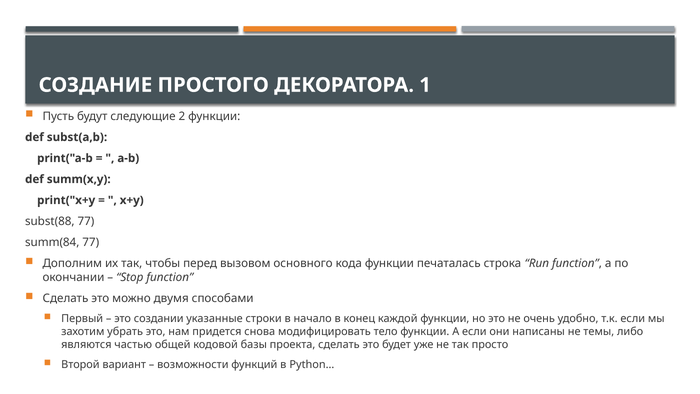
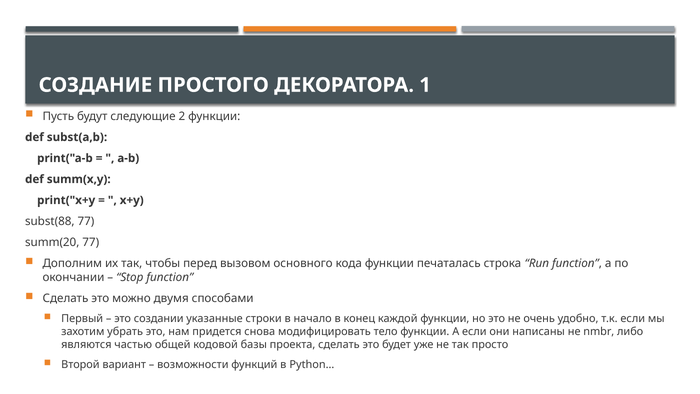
summ(84: summ(84 -> summ(20
темы: темы -> nmbr
